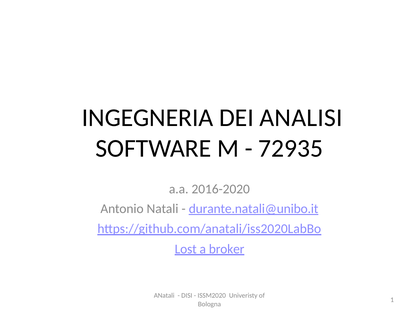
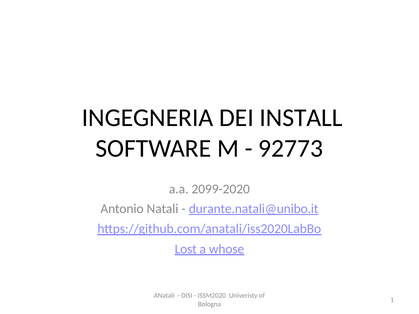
ANALISI: ANALISI -> INSTALL
72935: 72935 -> 92773
2016-2020: 2016-2020 -> 2099-2020
broker: broker -> whose
